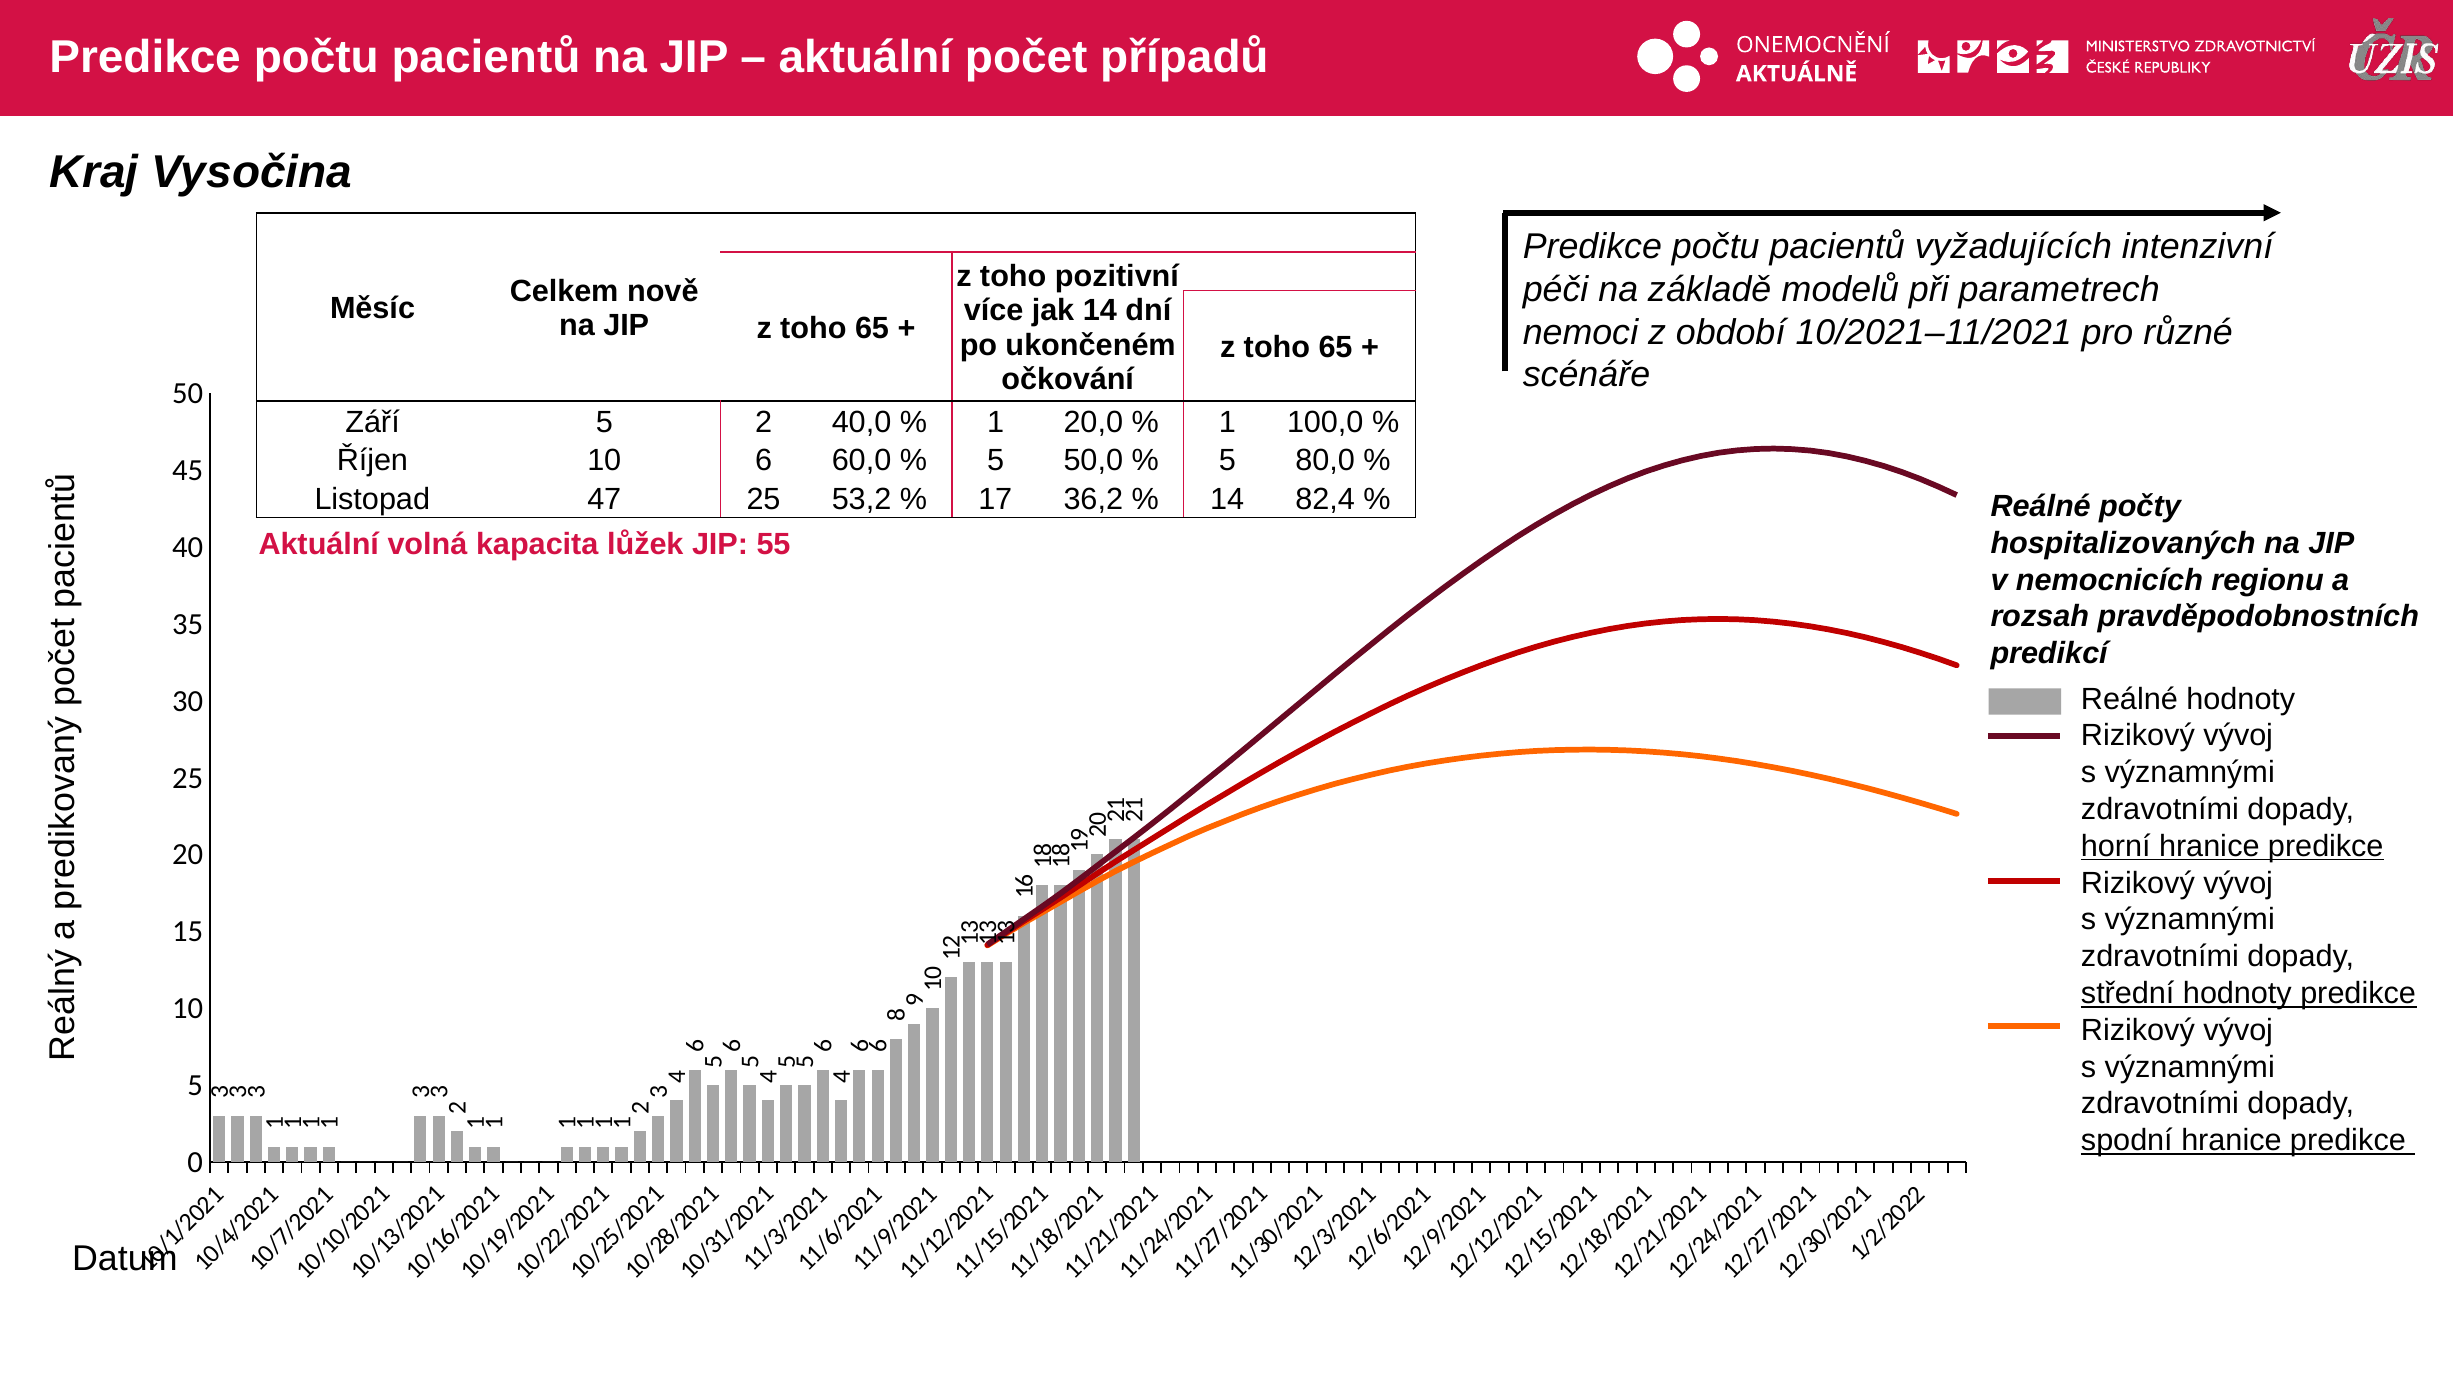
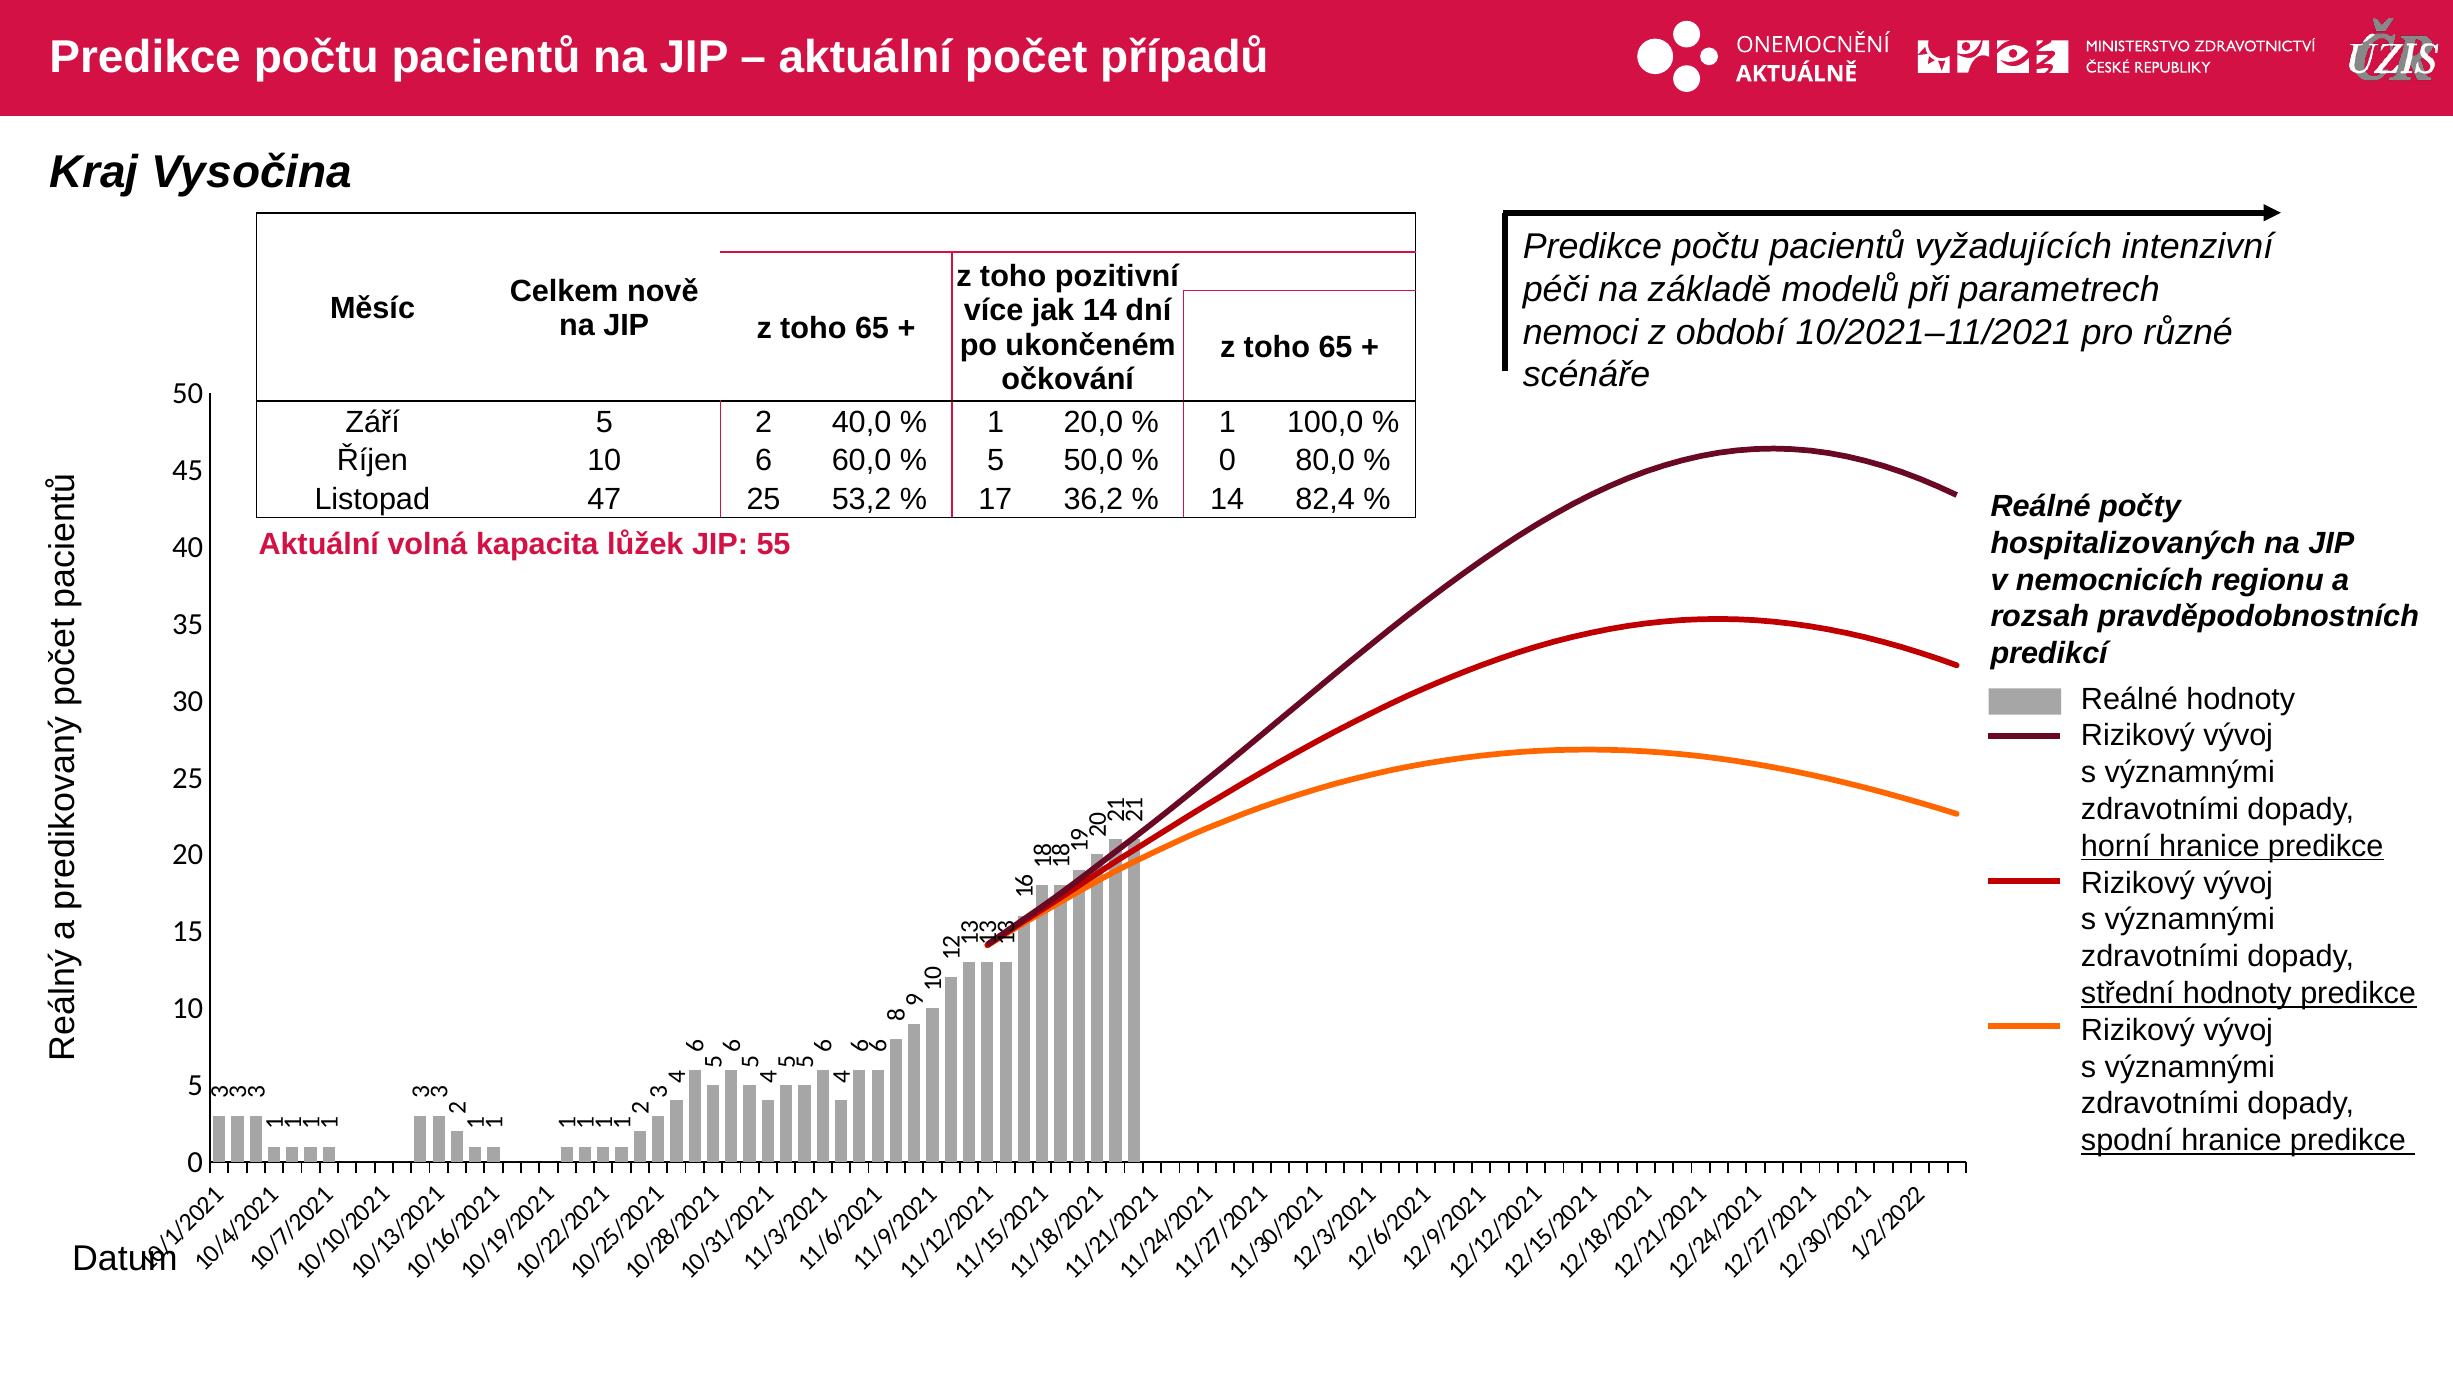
5 at (1227, 461): 5 -> 0
